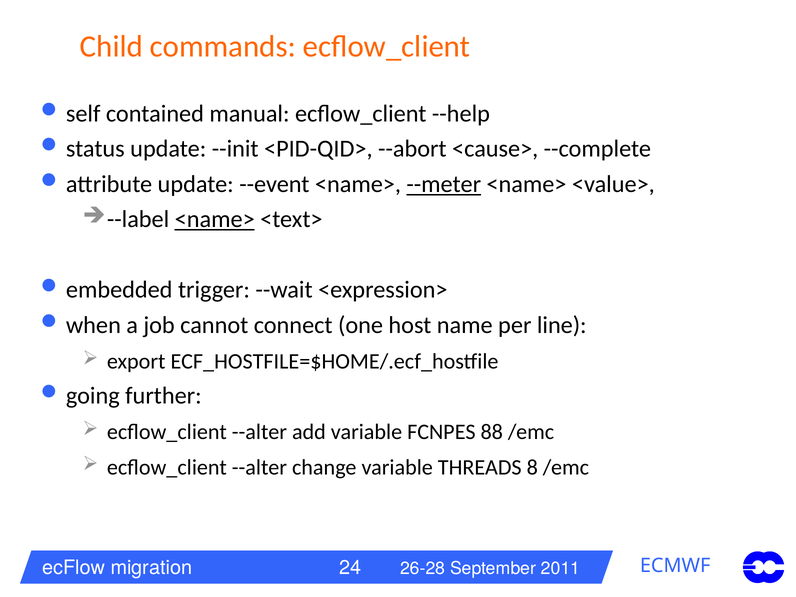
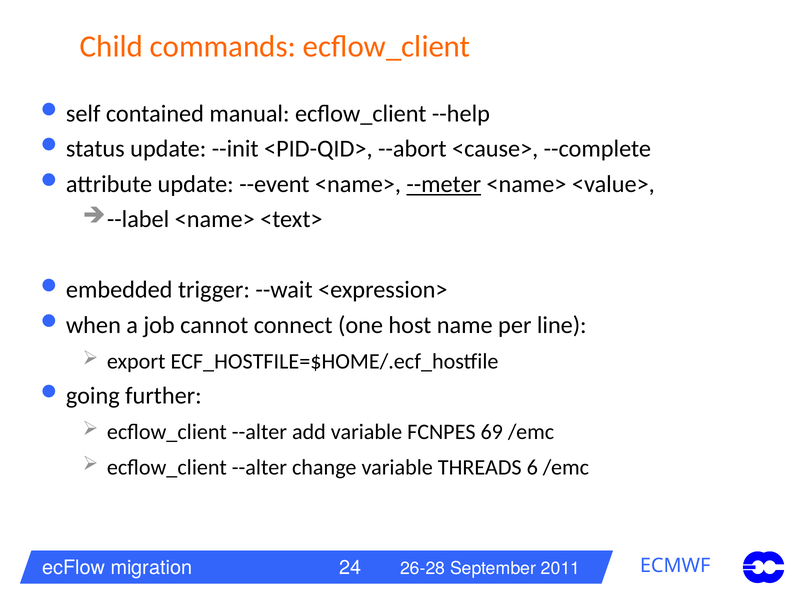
<name> at (215, 219) underline: present -> none
88: 88 -> 69
8: 8 -> 6
